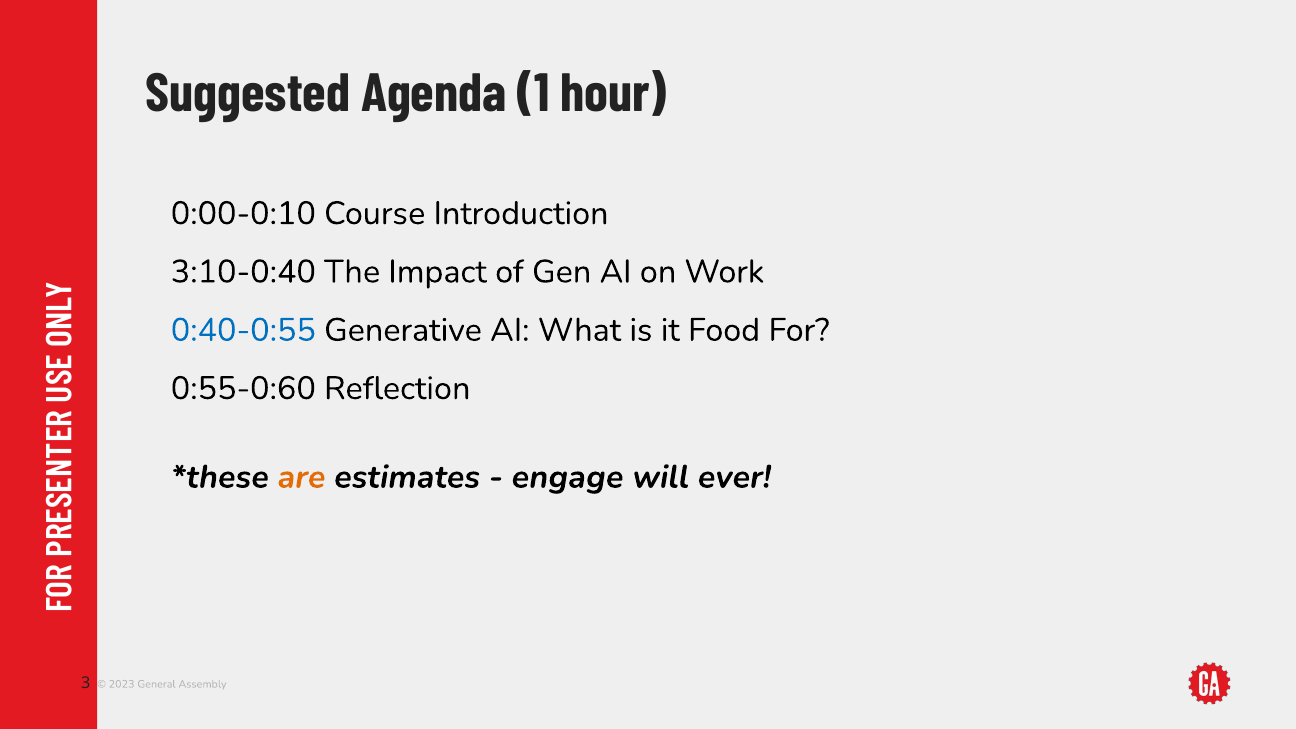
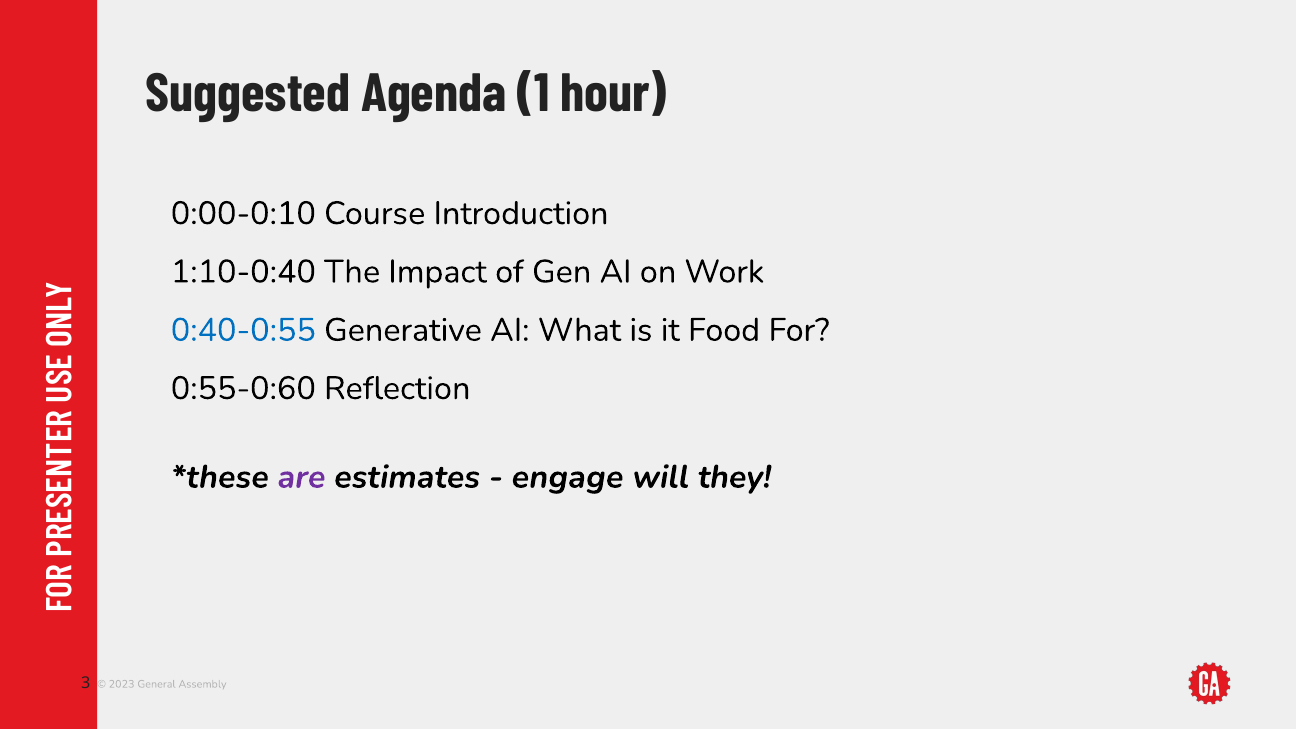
3:10-0:40: 3:10-0:40 -> 1:10-0:40
are colour: orange -> purple
ever: ever -> they
